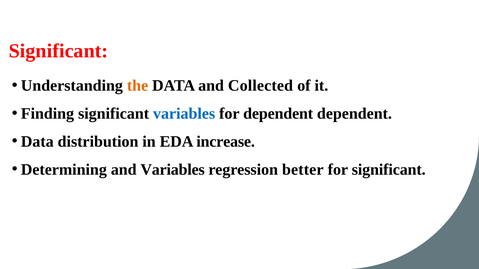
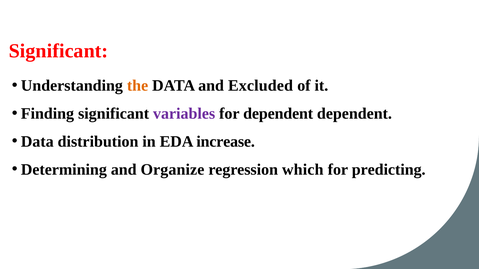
Collected: Collected -> Excluded
variables at (184, 114) colour: blue -> purple
and Variables: Variables -> Organize
better: better -> which
for significant: significant -> predicting
